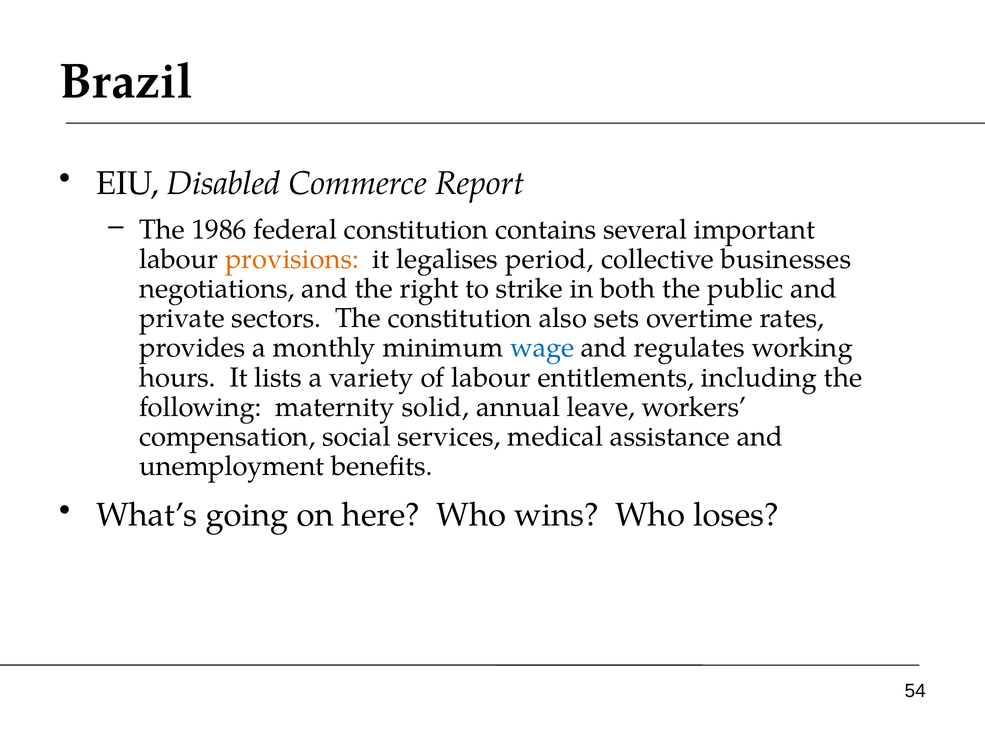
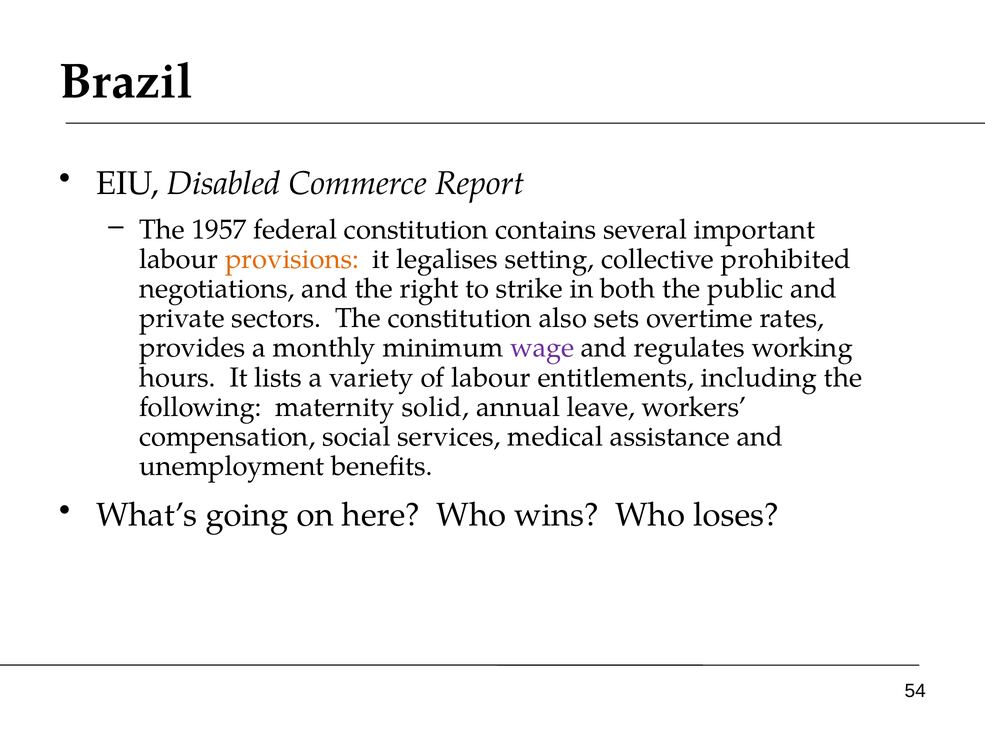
1986: 1986 -> 1957
period: period -> setting
businesses: businesses -> prohibited
wage colour: blue -> purple
